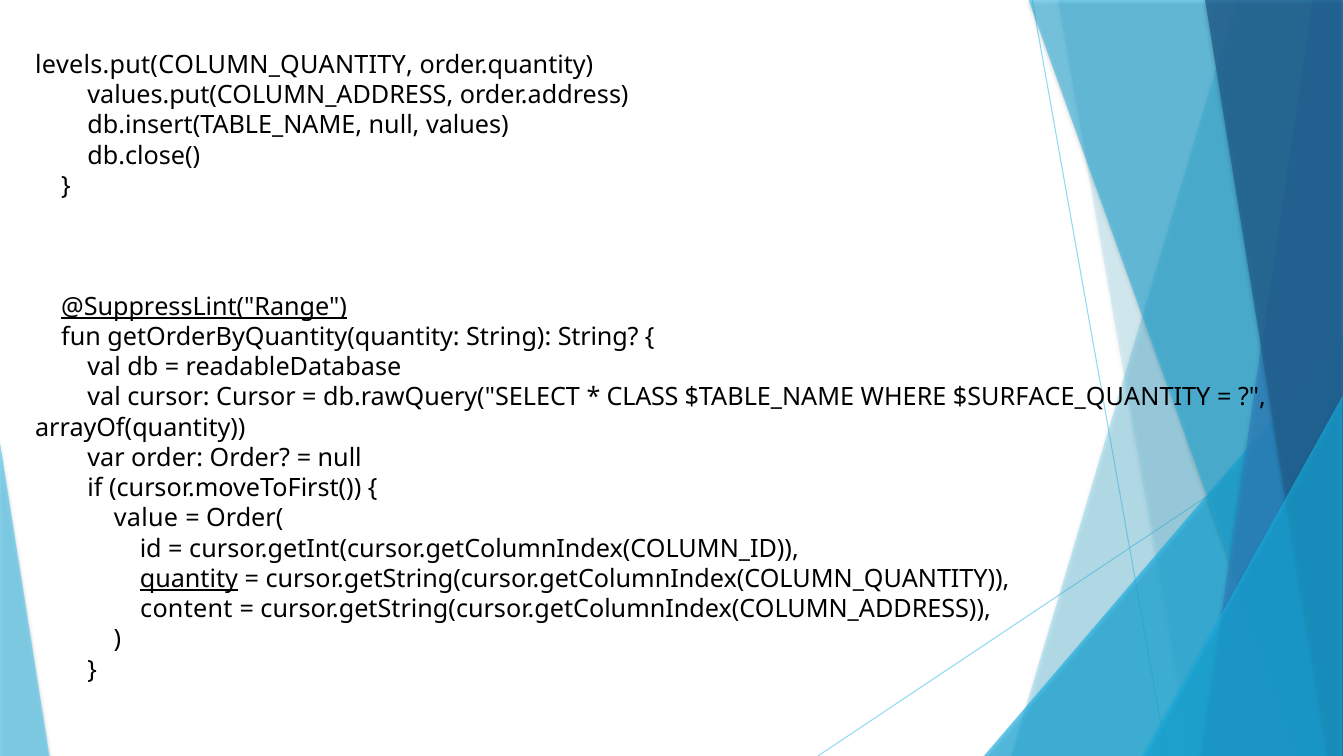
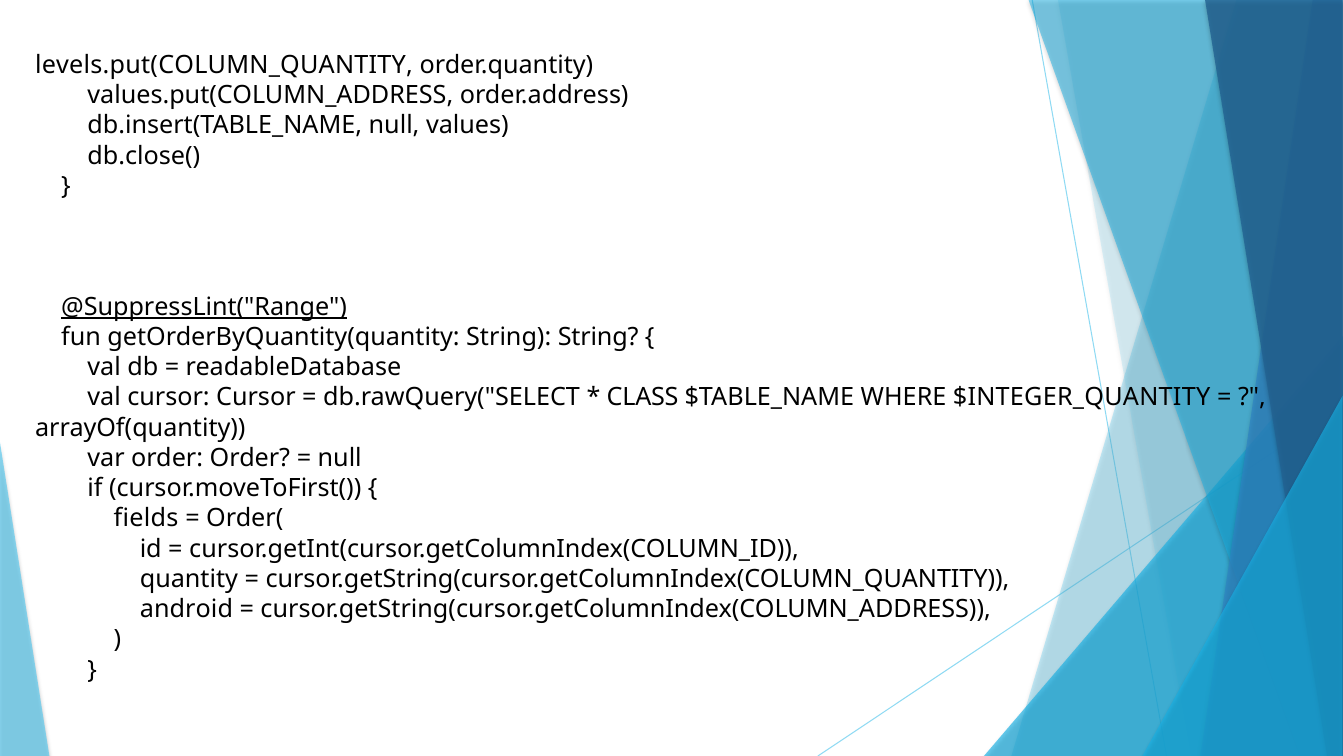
$SURFACE_QUANTITY: $SURFACE_QUANTITY -> $INTEGER_QUANTITY
value: value -> fields
quantity underline: present -> none
content: content -> android
